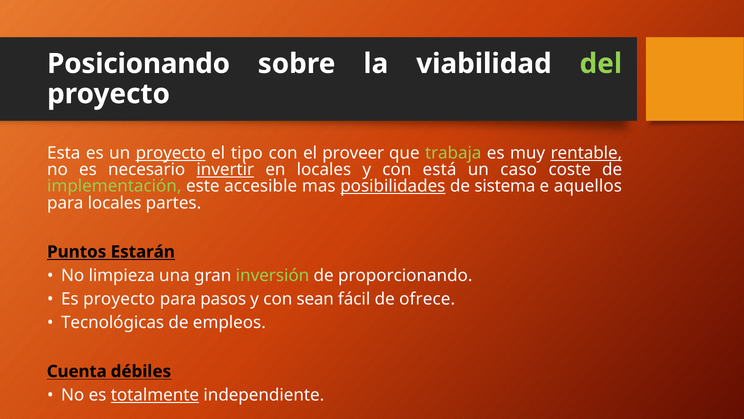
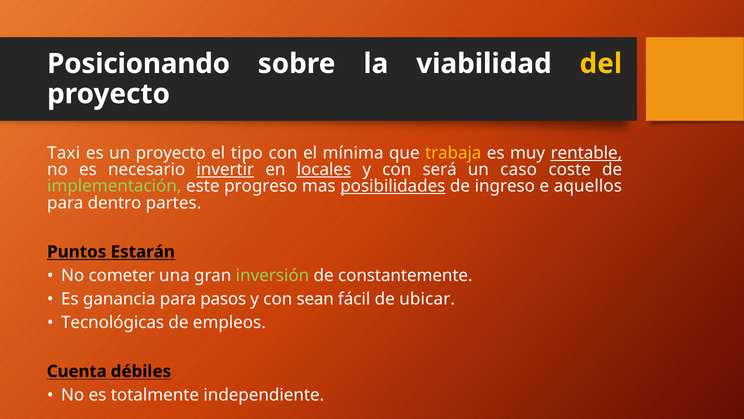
del colour: light green -> yellow
Esta: Esta -> Taxi
proyecto at (171, 153) underline: present -> none
proveer: proveer -> mínima
trabaja colour: light green -> yellow
locales at (324, 170) underline: none -> present
está: está -> será
accesible: accesible -> progreso
sistema: sistema -> ingreso
para locales: locales -> dentro
limpieza: limpieza -> cometer
proporcionando: proporcionando -> constantemente
Es proyecto: proyecto -> ganancia
ofrece: ofrece -> ubicar
totalmente underline: present -> none
